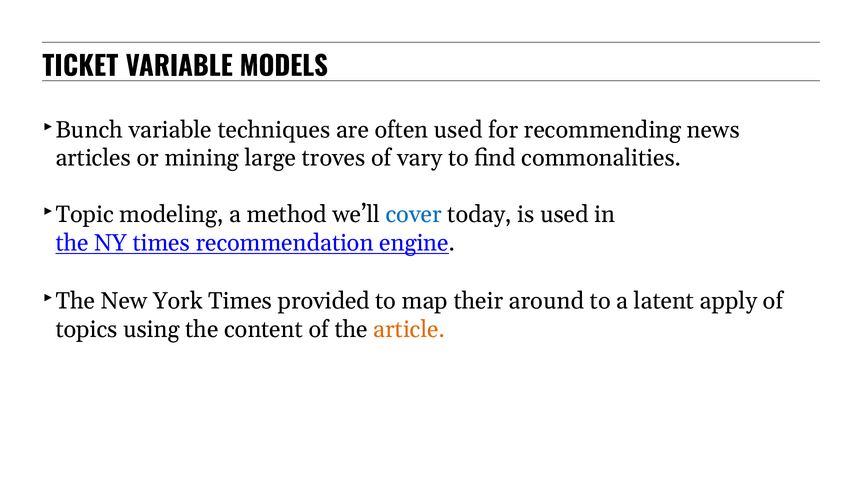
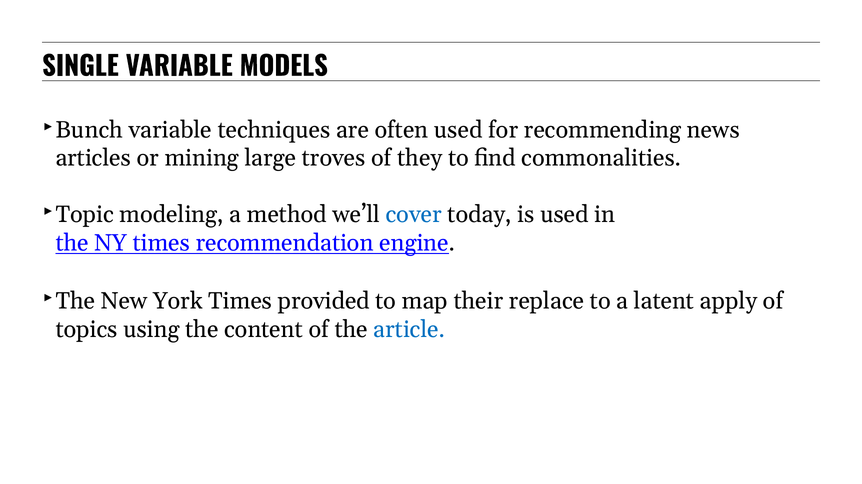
TICKET: TICKET -> SINGLE
vary: vary -> they
around: around -> replace
article colour: orange -> blue
